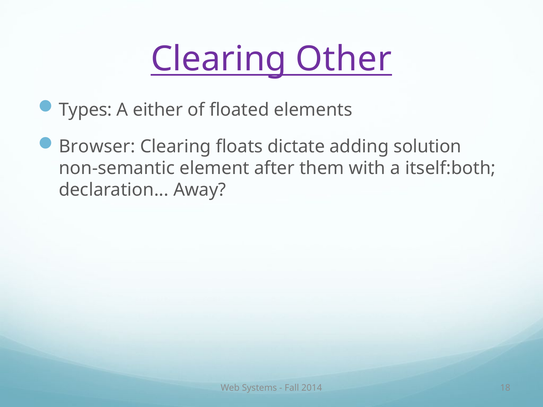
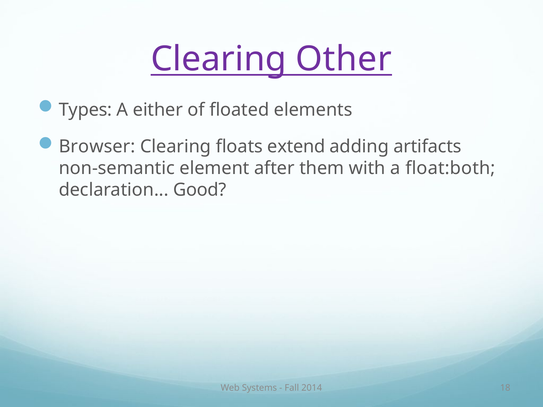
dictate: dictate -> extend
solution: solution -> artifacts
itself:both: itself:both -> float:both
Away: Away -> Good
